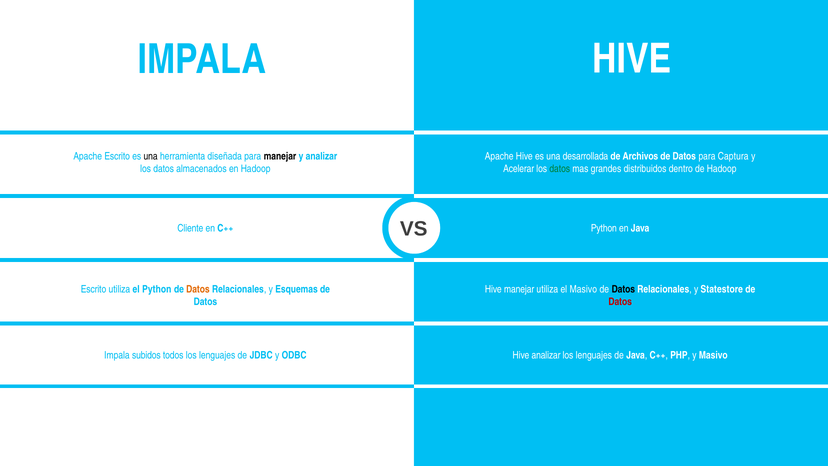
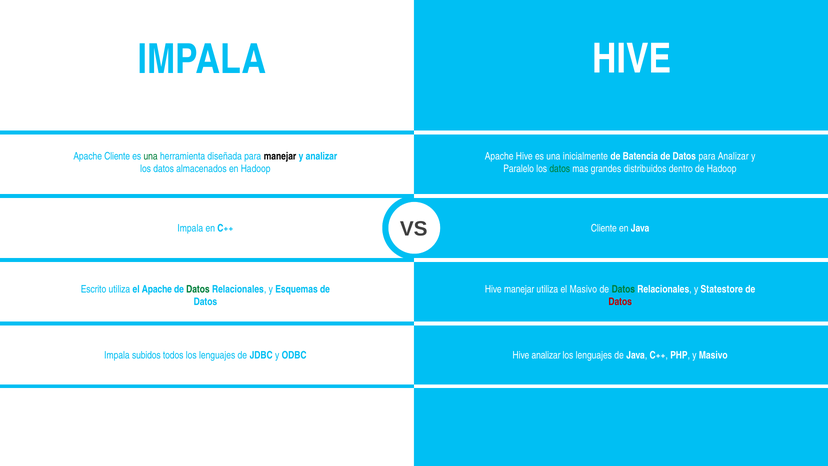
Apache Escrito: Escrito -> Cliente
una at (151, 156) colour: black -> green
desarrollada: desarrollada -> inicialmente
Archivos: Archivos -> Batencia
para Captura: Captura -> Analizar
Acelerar: Acelerar -> Paralelo
Cliente at (190, 228): Cliente -> Impala
C++ Python: Python -> Cliente
el Python: Python -> Apache
Datos at (198, 289) colour: orange -> green
Datos at (623, 289) colour: black -> green
